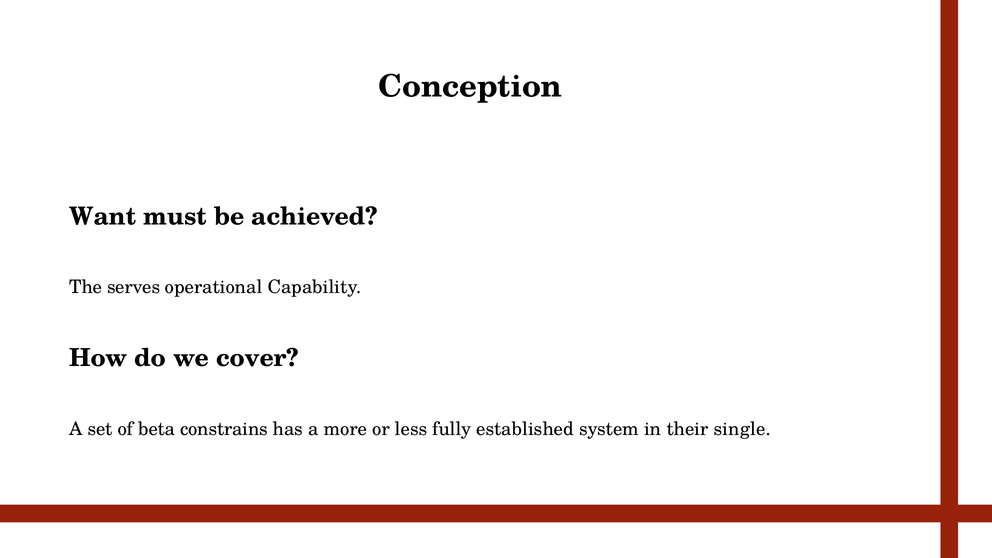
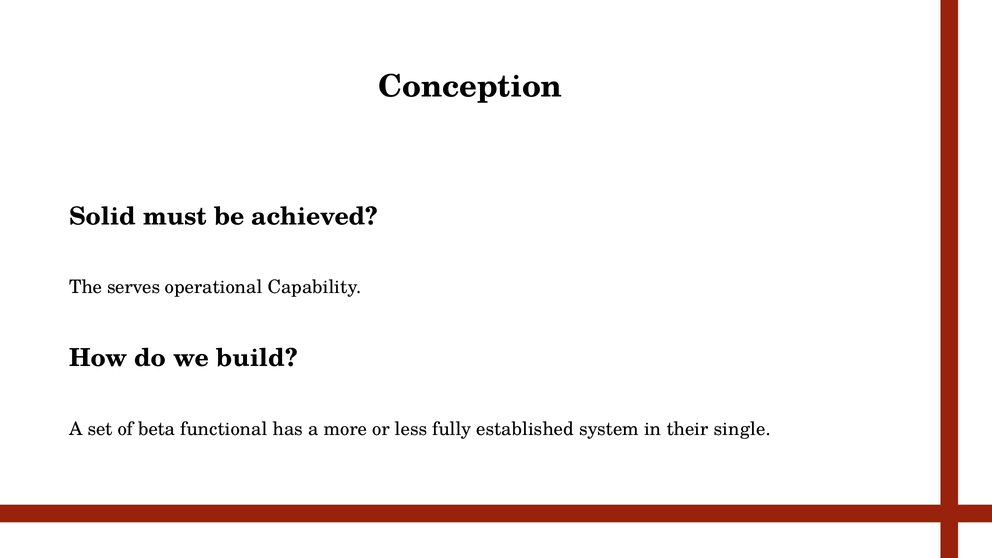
Want: Want -> Solid
cover: cover -> build
constrains: constrains -> functional
